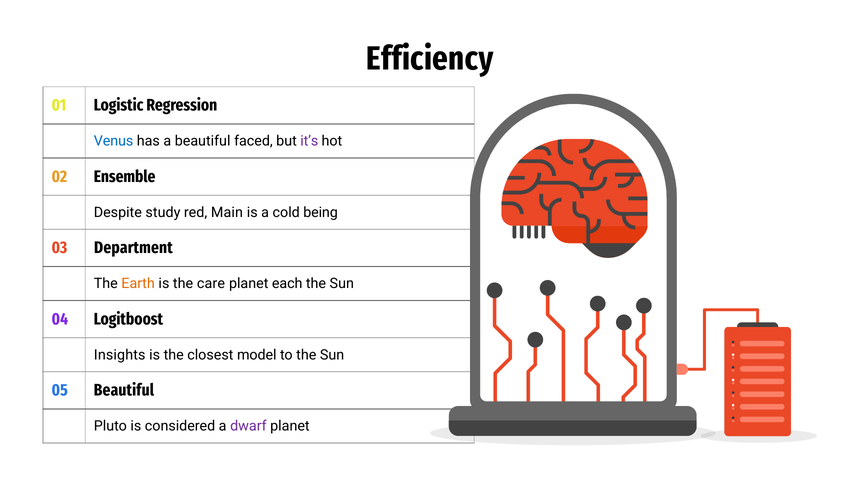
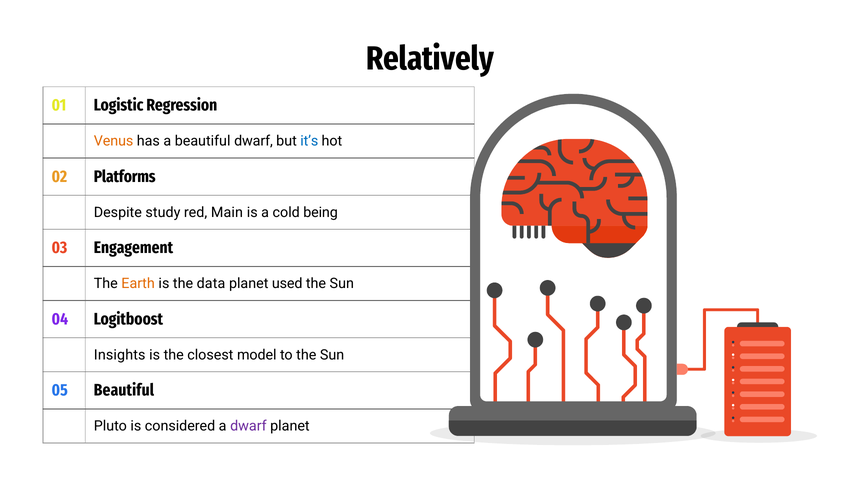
Efficiency: Efficiency -> Relatively
Venus colour: blue -> orange
beautiful faced: faced -> dwarf
it’s colour: purple -> blue
Ensemble: Ensemble -> Platforms
Department: Department -> Engagement
care: care -> data
each: each -> used
